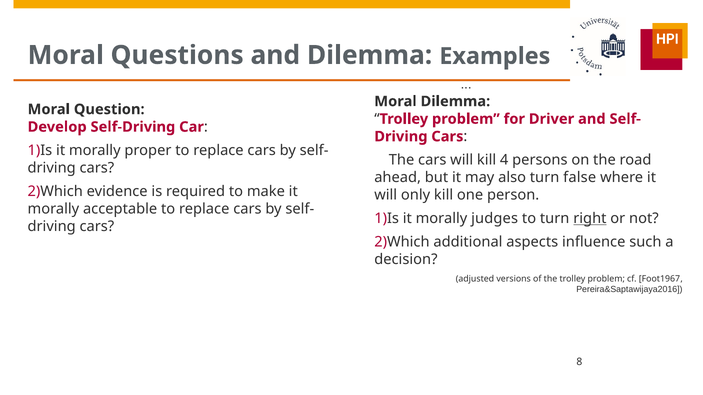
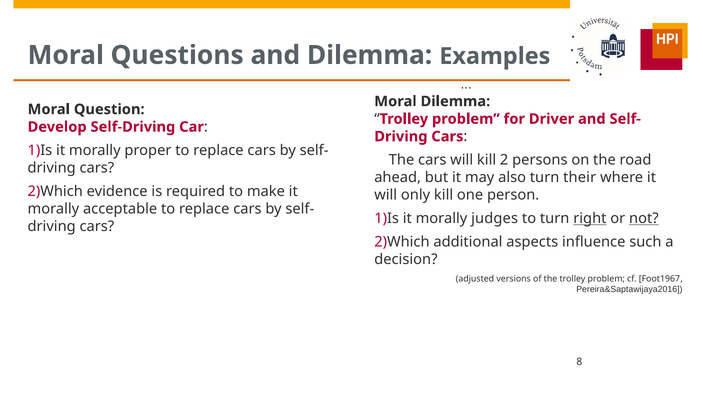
4: 4 -> 2
false: false -> their
not underline: none -> present
